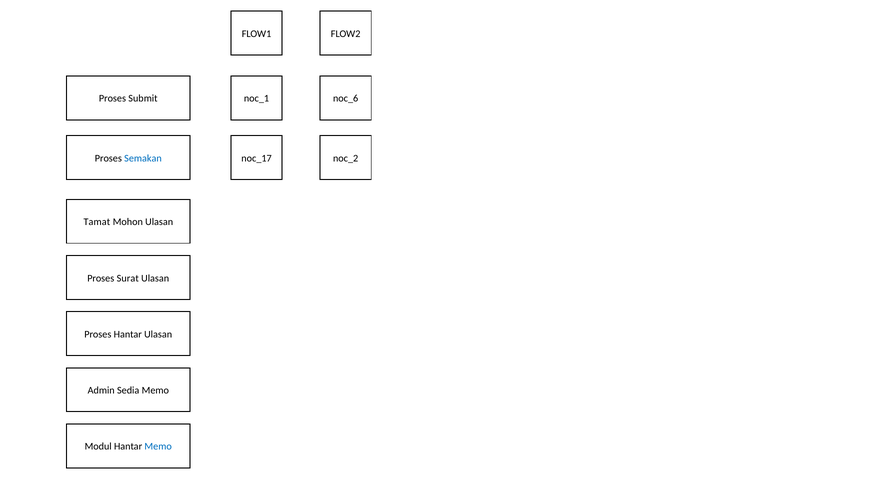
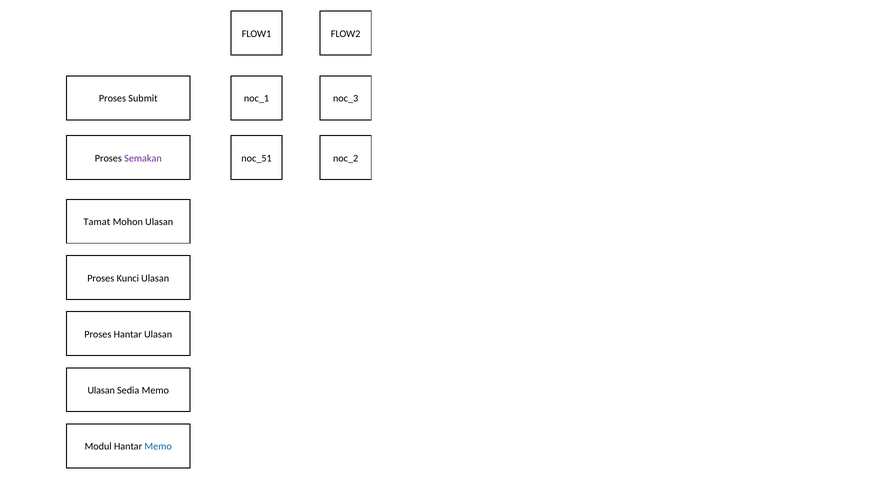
noc_6: noc_6 -> noc_3
Semakan colour: blue -> purple
noc_17: noc_17 -> noc_51
Surat: Surat -> Kunci
Admin at (101, 390): Admin -> Ulasan
